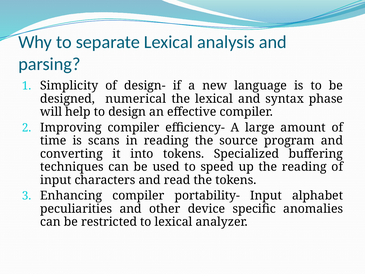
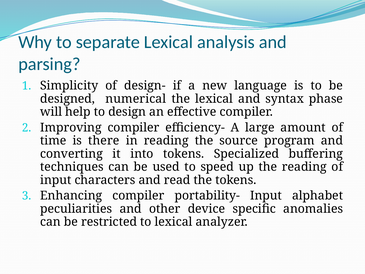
scans: scans -> there
